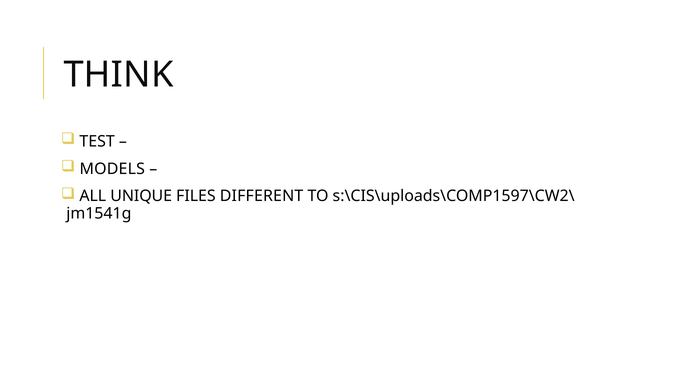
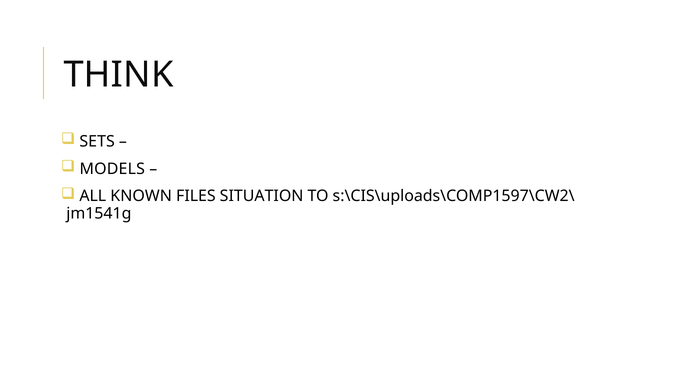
TEST: TEST -> SETS
UNIQUE: UNIQUE -> KNOWN
DIFFERENT: DIFFERENT -> SITUATION
